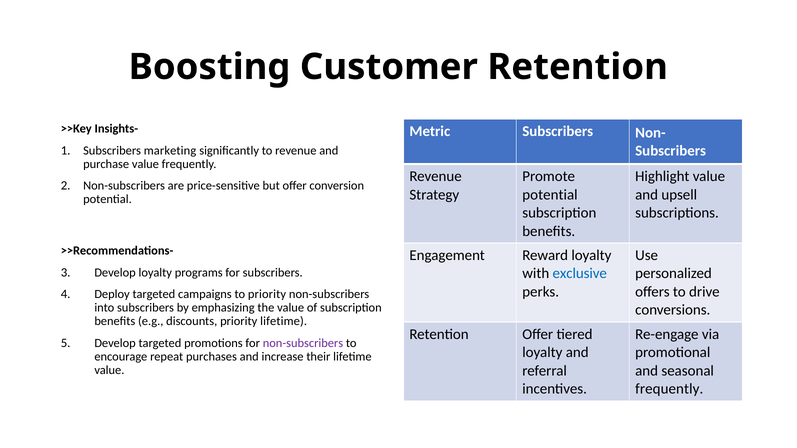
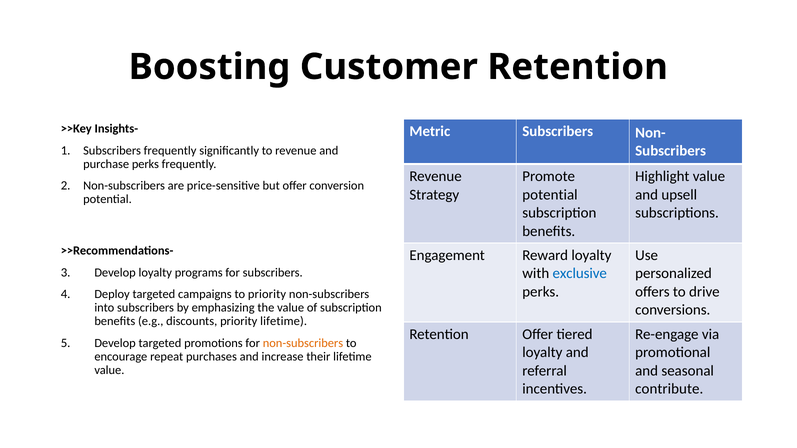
Subscribers marketing: marketing -> frequently
purchase value: value -> perks
non-subscribers at (303, 343) colour: purple -> orange
frequently at (669, 389): frequently -> contribute
